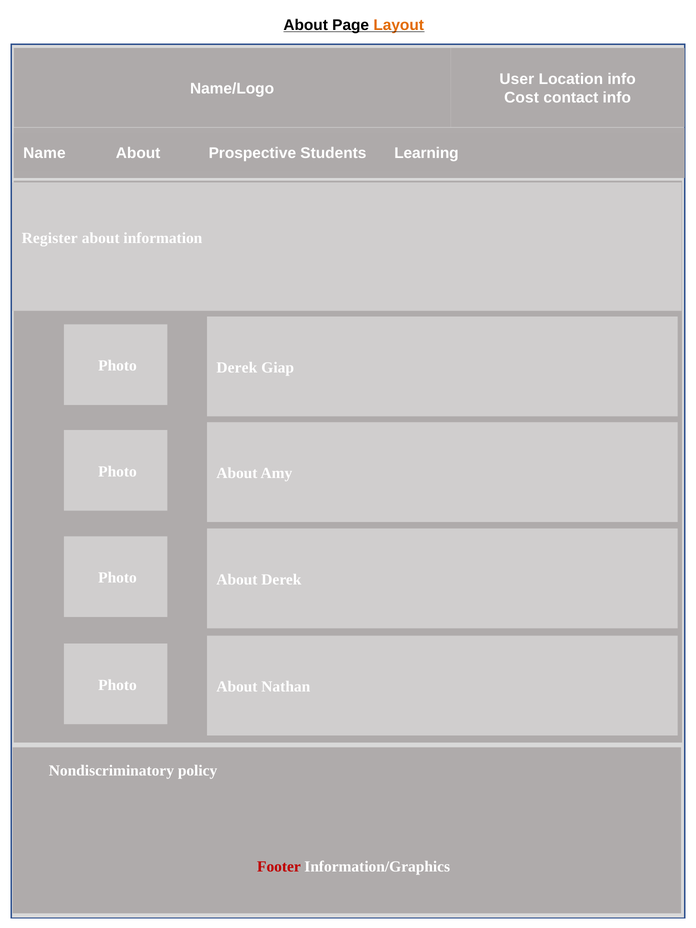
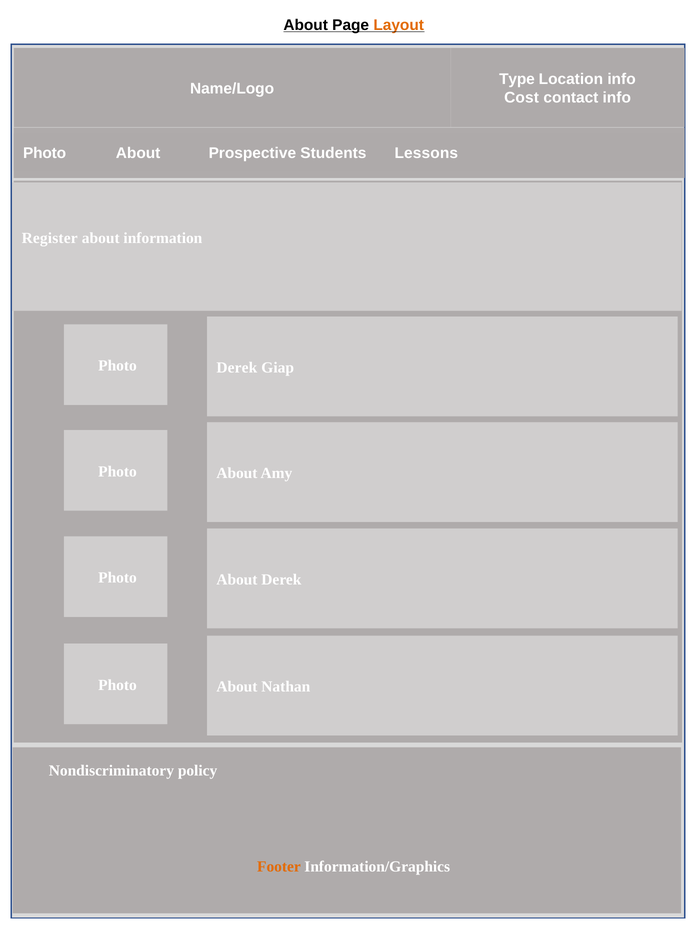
User: User -> Type
Name at (44, 153): Name -> Photo
Learning: Learning -> Lessons
Footer colour: red -> orange
